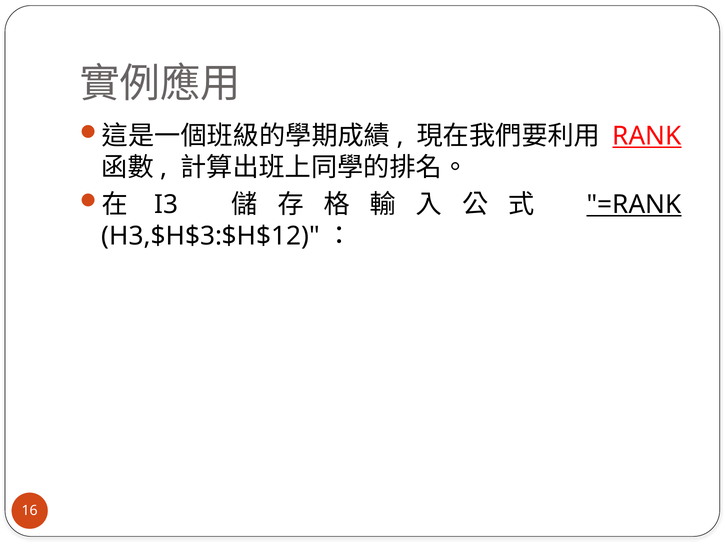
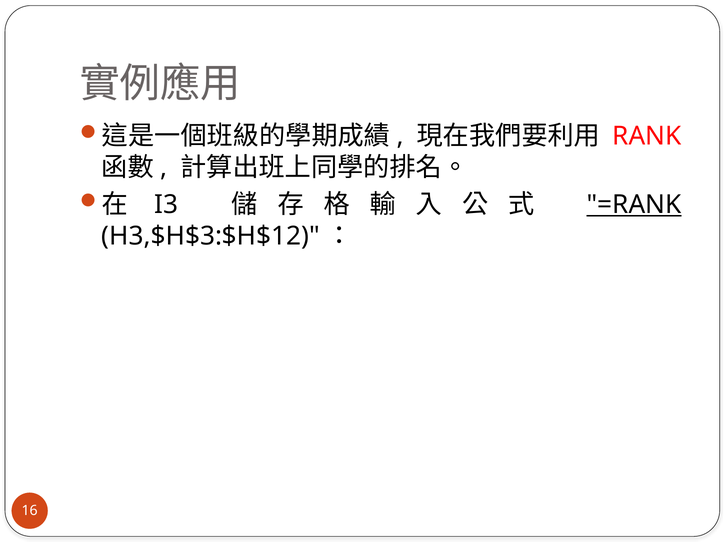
RANK underline: present -> none
